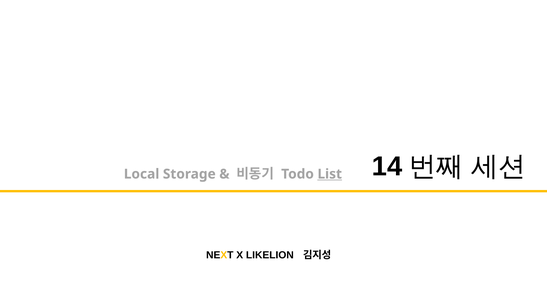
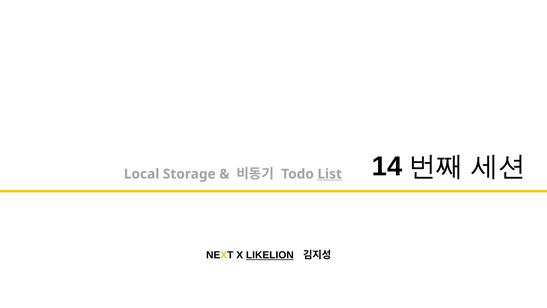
LIKELION underline: none -> present
